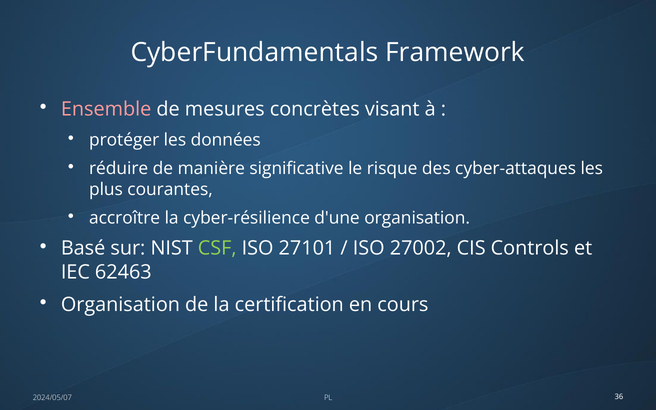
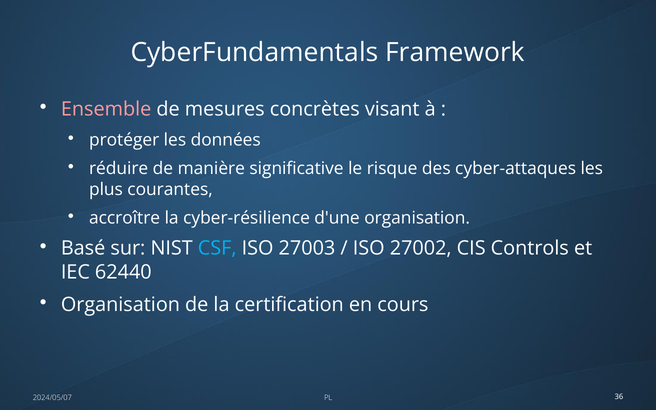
CSF colour: light green -> light blue
27101: 27101 -> 27003
62463: 62463 -> 62440
